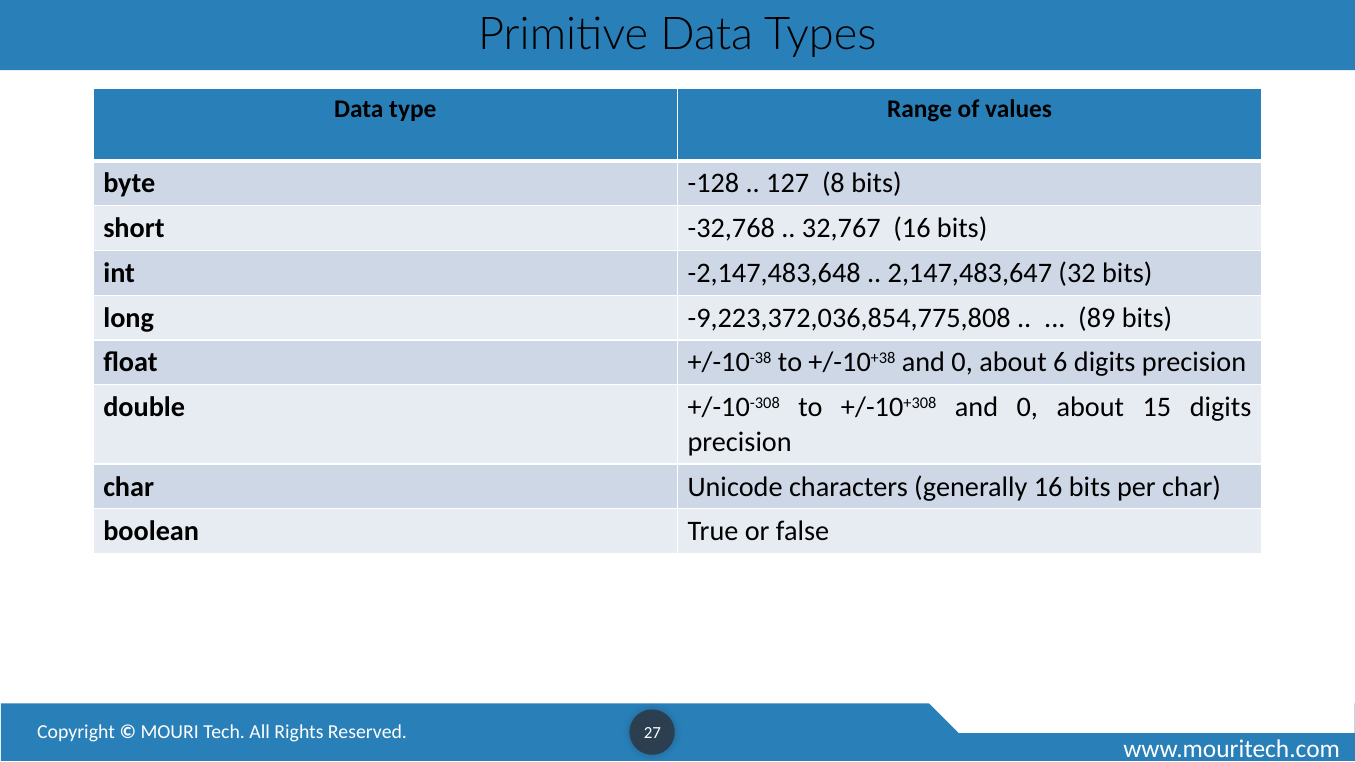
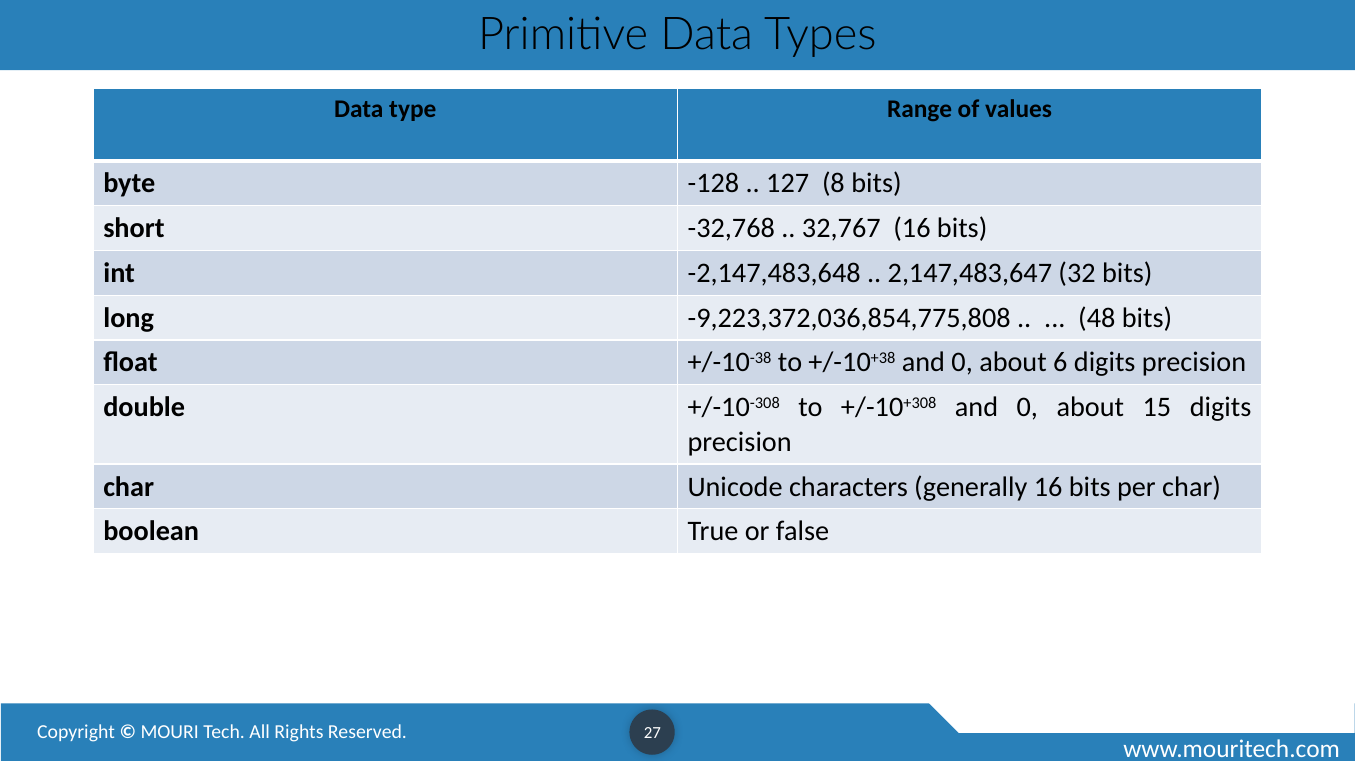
89: 89 -> 48
